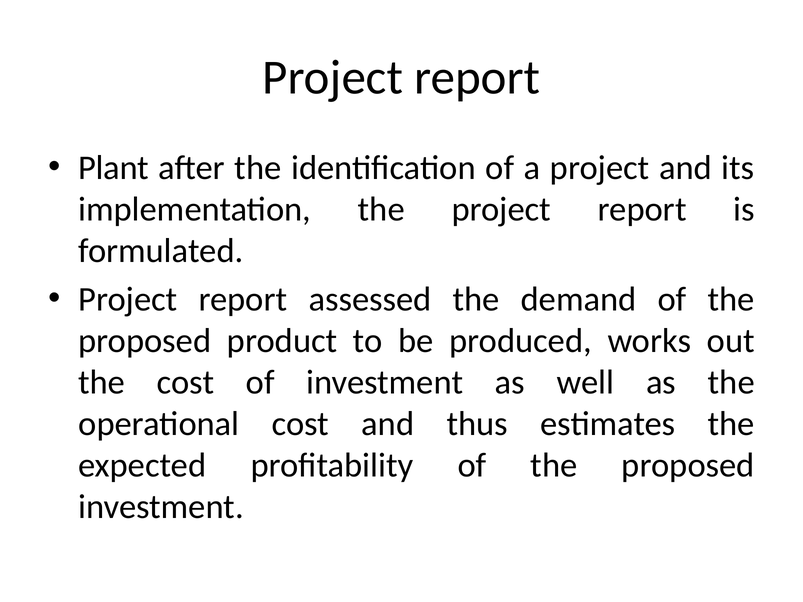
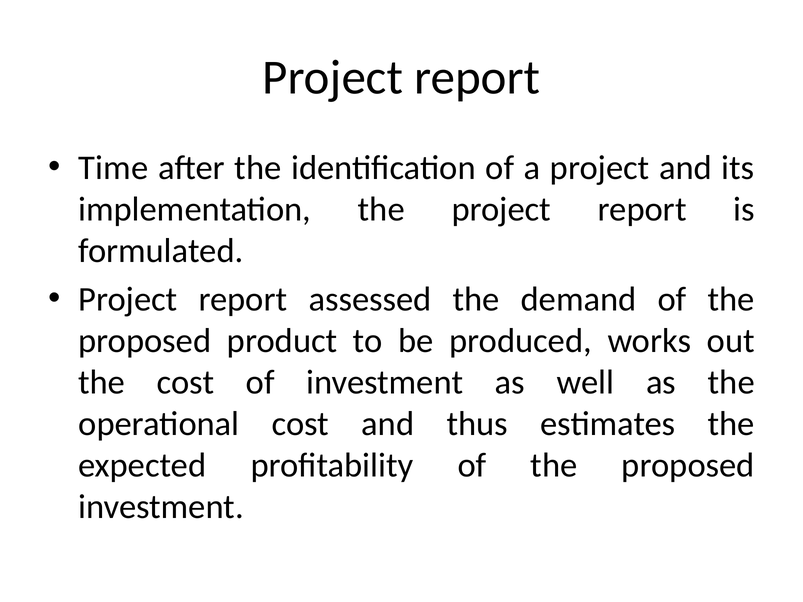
Plant: Plant -> Time
